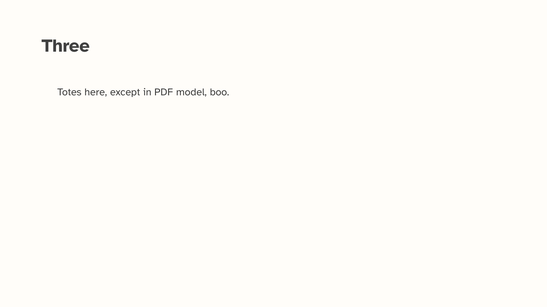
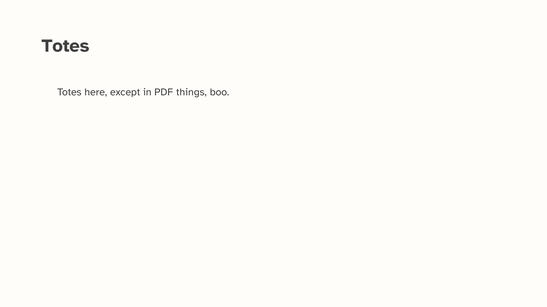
Three at (66, 46): Three -> Totes
model: model -> things
